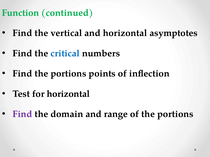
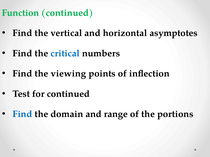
Find the portions: portions -> viewing
for horizontal: horizontal -> continued
Find at (22, 114) colour: purple -> blue
